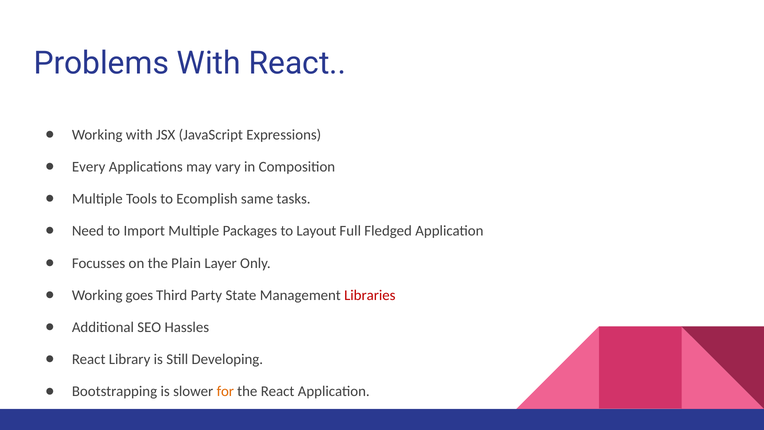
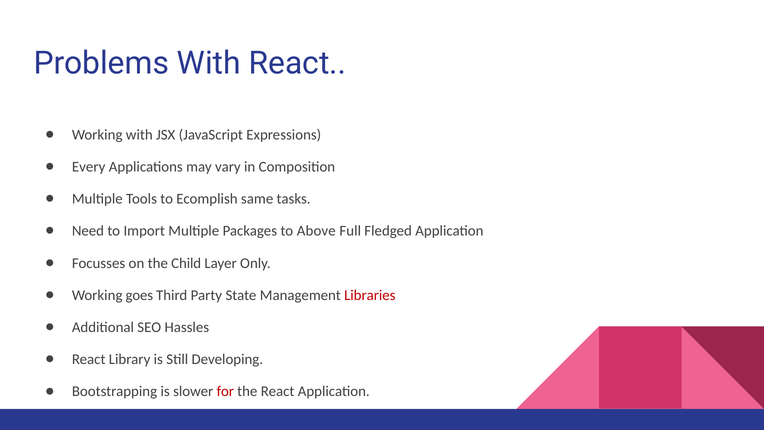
Layout: Layout -> Above
Plain: Plain -> Child
for colour: orange -> red
